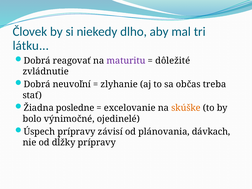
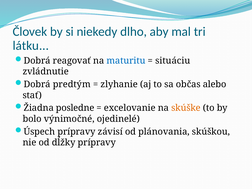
maturitu colour: purple -> blue
dôležité: dôležité -> situáciu
neuvoľní: neuvoľní -> predtým
treba: treba -> alebo
dávkach: dávkach -> skúškou
